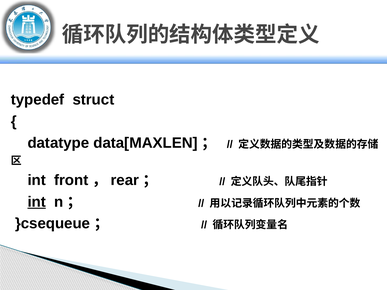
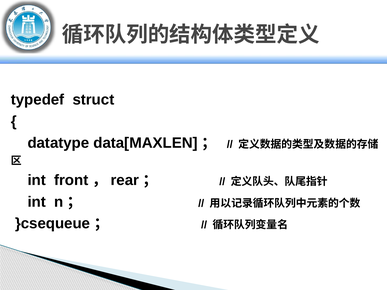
int at (37, 202) underline: present -> none
